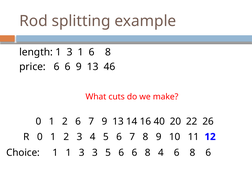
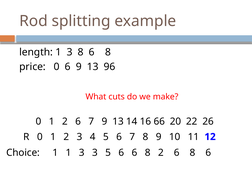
3 1: 1 -> 8
price 6: 6 -> 0
46: 46 -> 96
40: 40 -> 66
8 4: 4 -> 2
